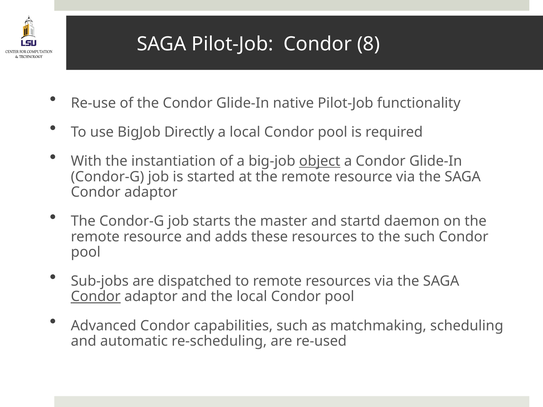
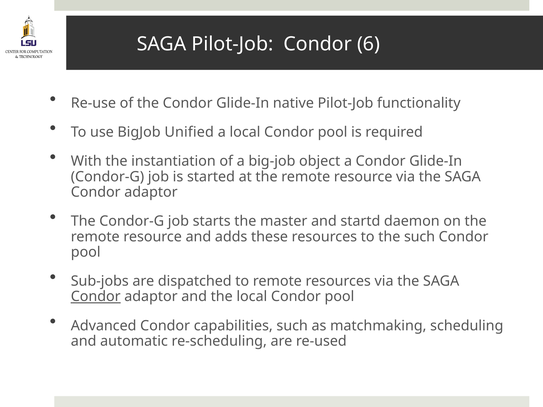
8: 8 -> 6
Directly: Directly -> Unified
object underline: present -> none
